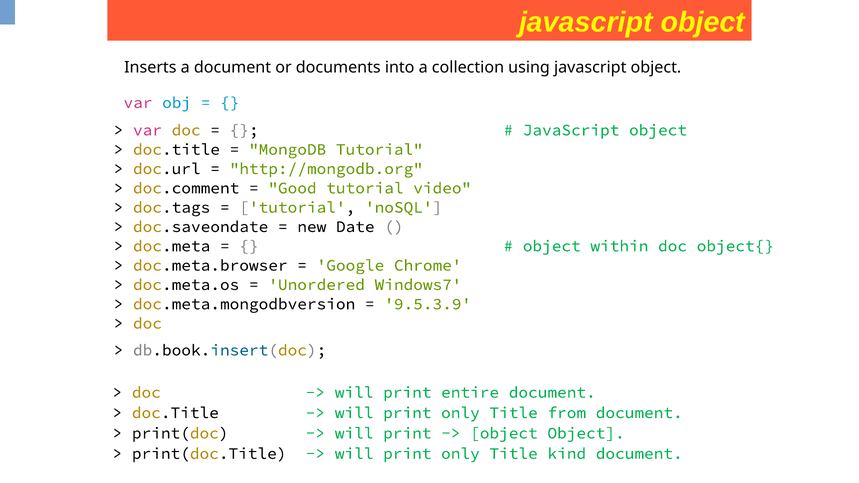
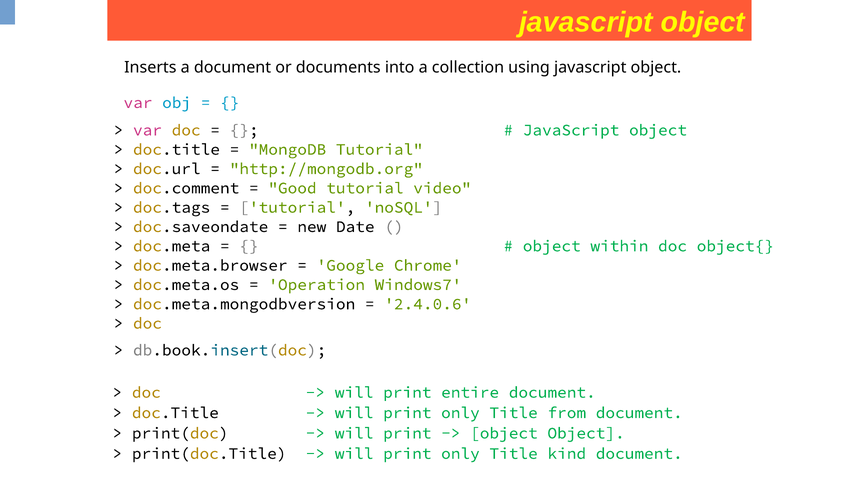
Unordered: Unordered -> Operation
9.5.3.9: 9.5.3.9 -> 2.4.0.6
